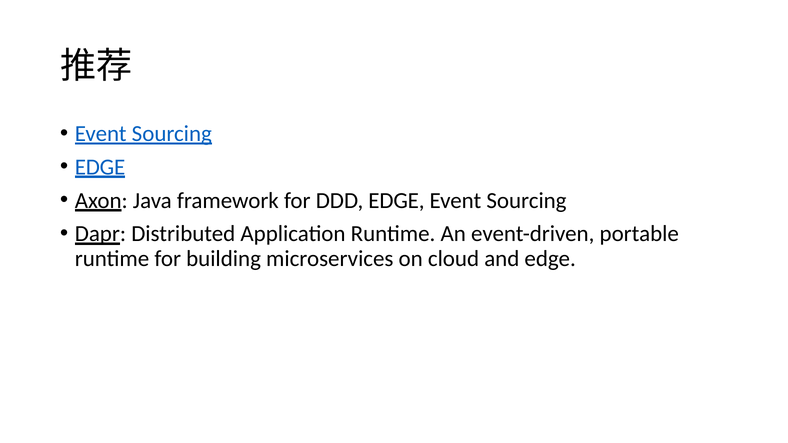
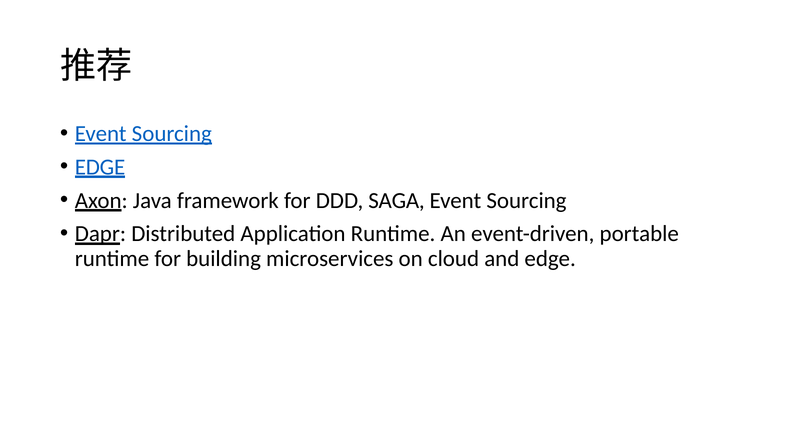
DDD EDGE: EDGE -> SAGA
